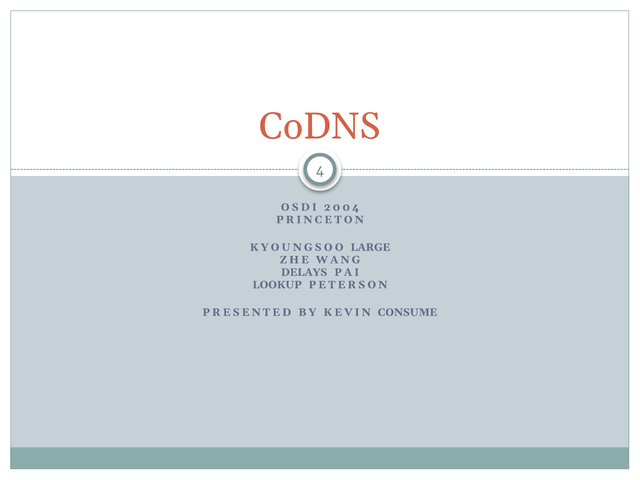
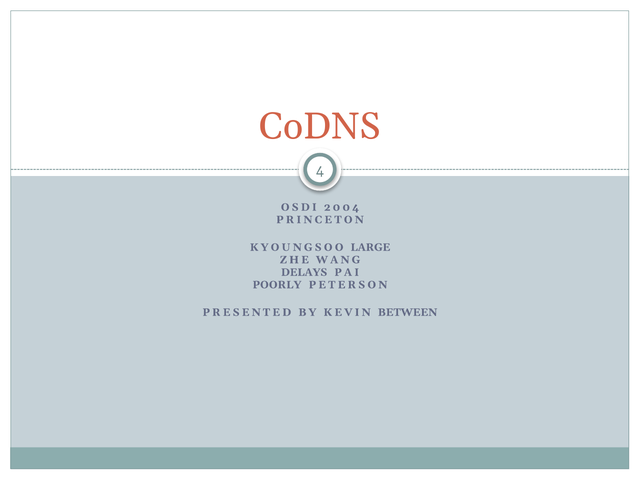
LOOKUP: LOOKUP -> POORLY
CONSUME: CONSUME -> BETWEEN
